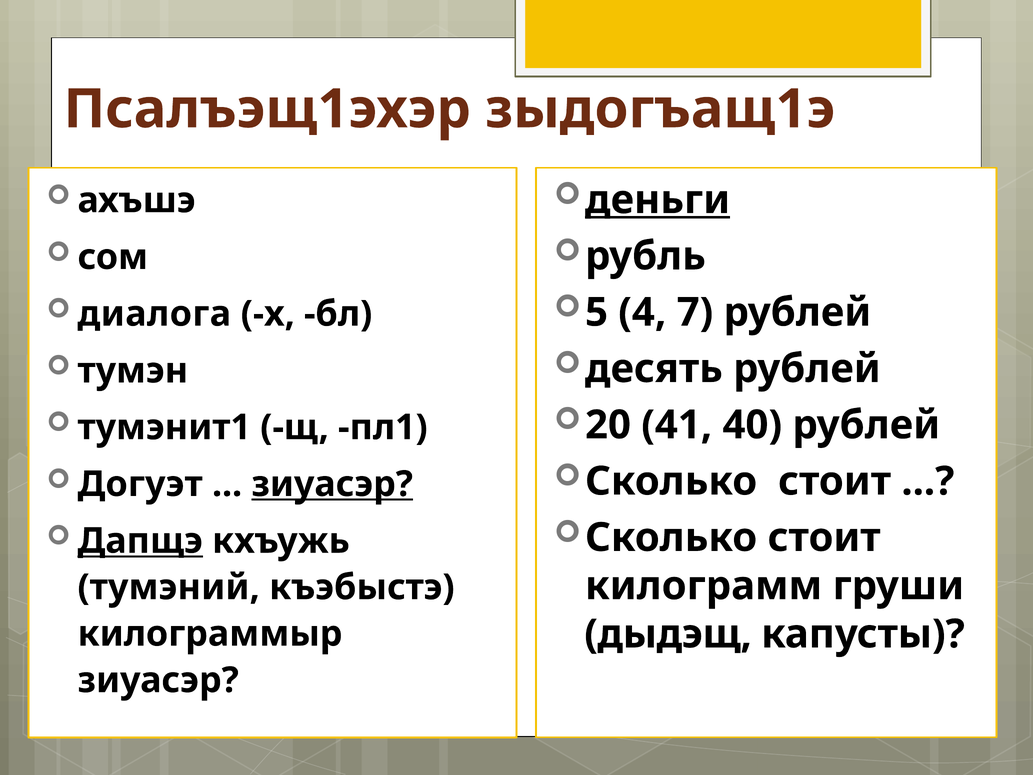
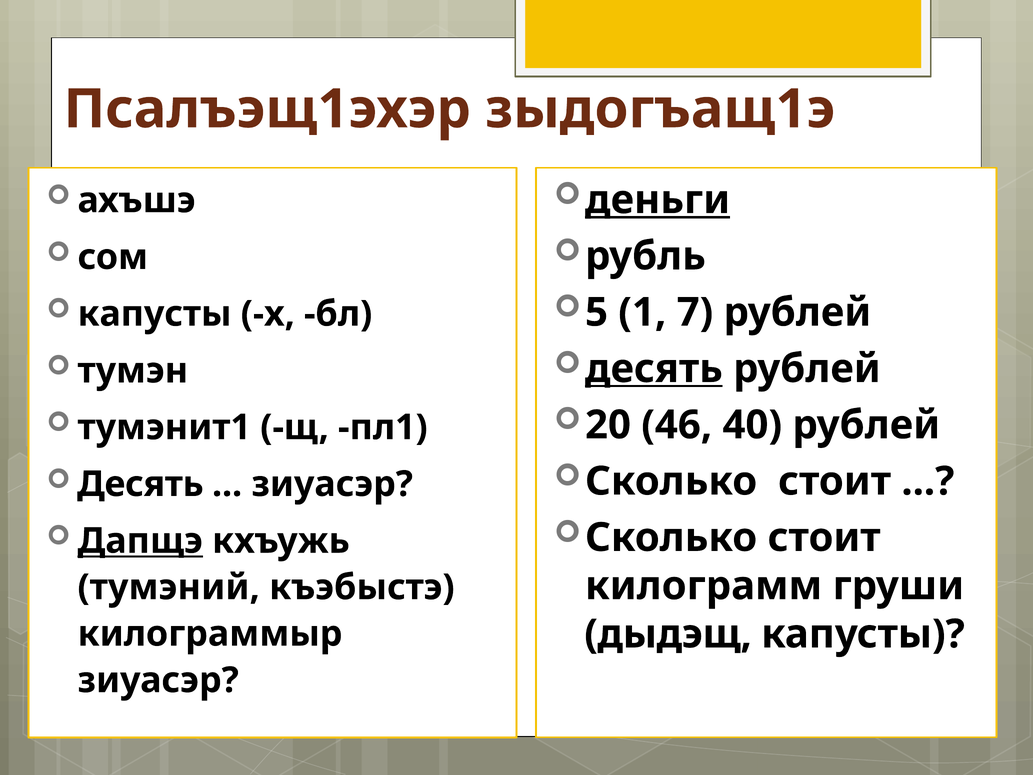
4: 4 -> 1
диалога at (154, 314): диалога -> капусты
десять at (654, 369) underline: none -> present
41: 41 -> 46
Догуэт at (140, 484): Догуэт -> Десять
зиуасэр at (332, 484) underline: present -> none
